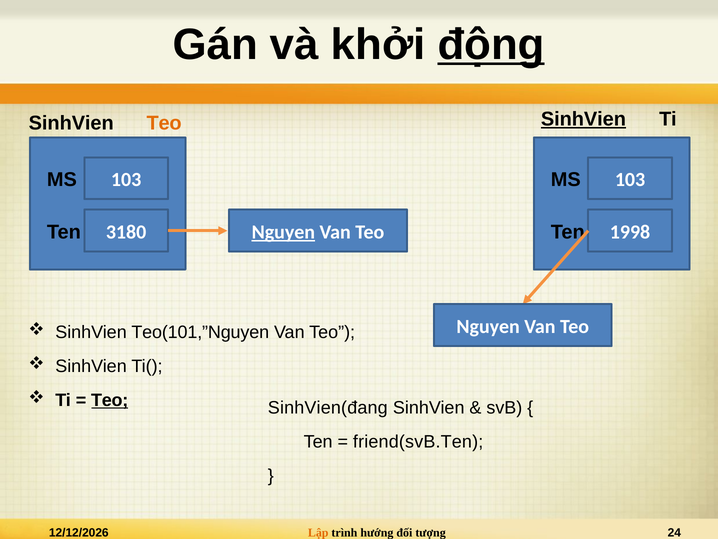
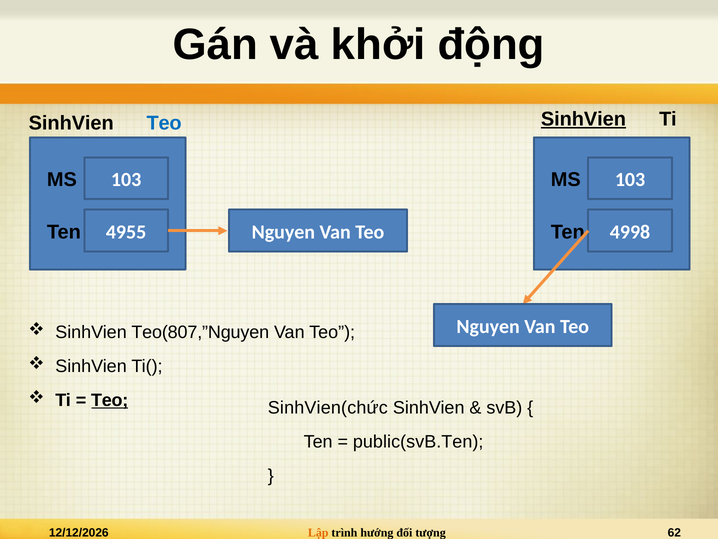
động underline: present -> none
Teo at (164, 123) colour: orange -> blue
Nguyen at (283, 232) underline: present -> none
3180: 3180 -> 4955
1998: 1998 -> 4998
Teo(101,”Nguyen: Teo(101,”Nguyen -> Teo(807,”Nguyen
SinhVien(đang: SinhVien(đang -> SinhVien(chức
friend(svB.Ten: friend(svB.Ten -> public(svB.Ten
24: 24 -> 62
